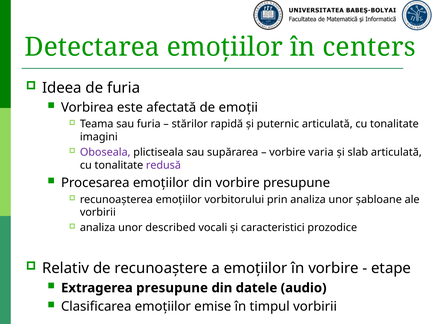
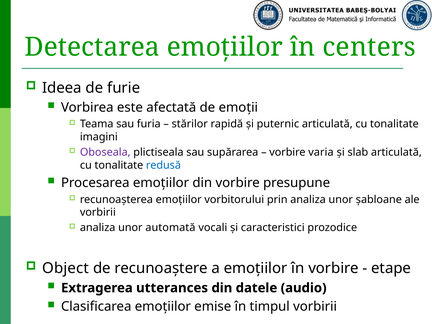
de furia: furia -> furie
redusă colour: purple -> blue
described: described -> automată
Relativ: Relativ -> Object
Extragerea presupune: presupune -> utterances
